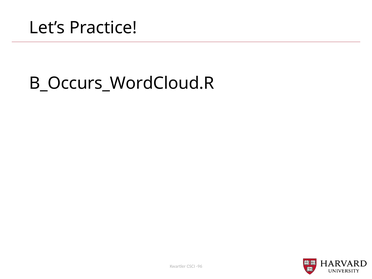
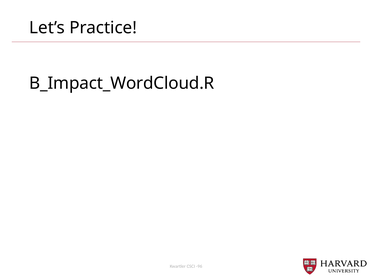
B_Occurs_WordCloud.R: B_Occurs_WordCloud.R -> B_Impact_WordCloud.R
